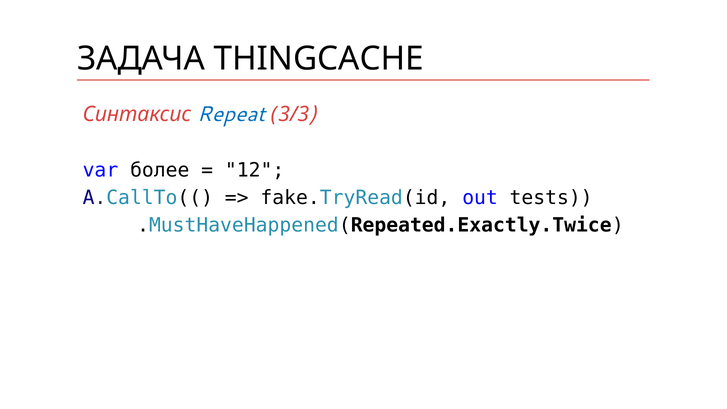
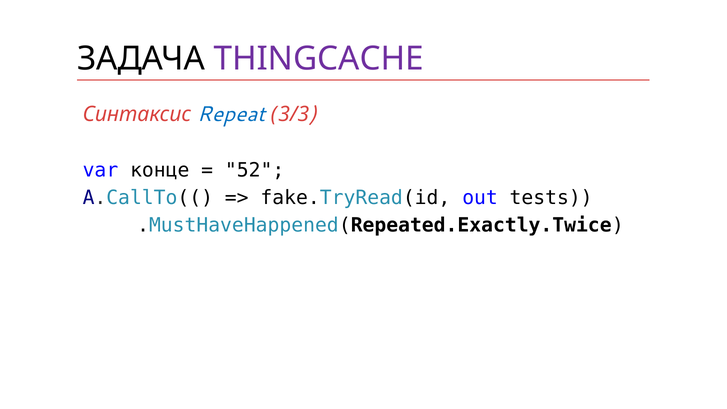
THINGCACHE colour: black -> purple
более: более -> конце
12: 12 -> 52
